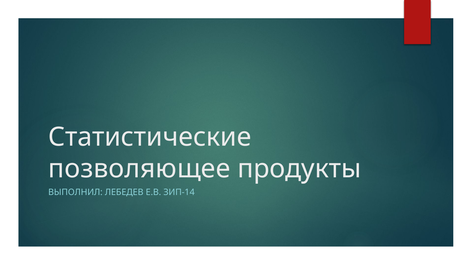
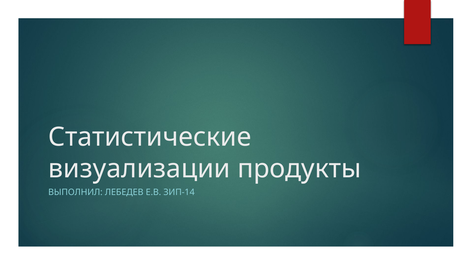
позволяющее: позволяющее -> визуализации
